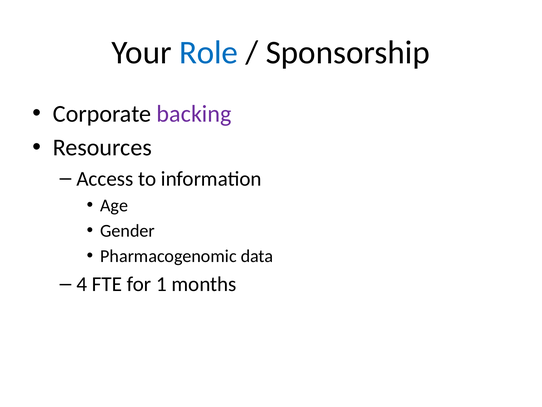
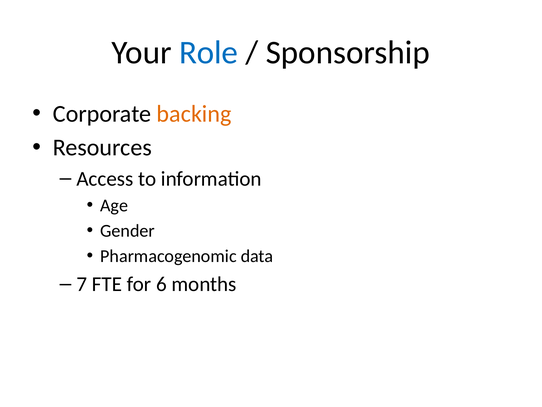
backing colour: purple -> orange
4: 4 -> 7
1: 1 -> 6
